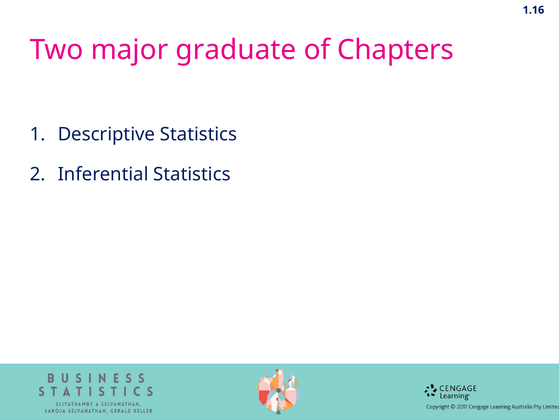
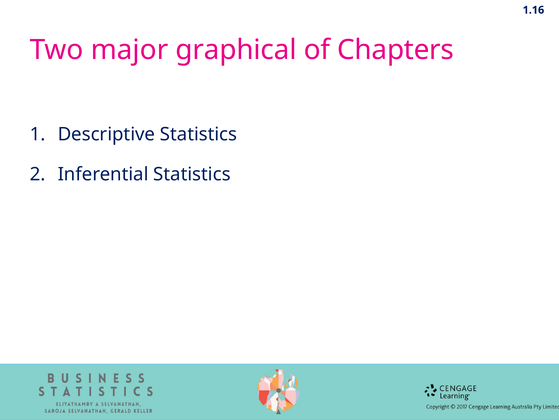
graduate: graduate -> graphical
